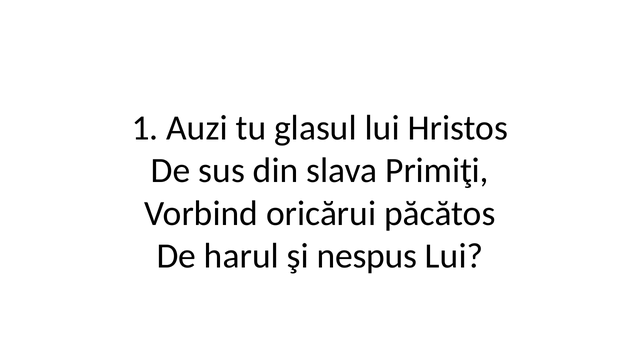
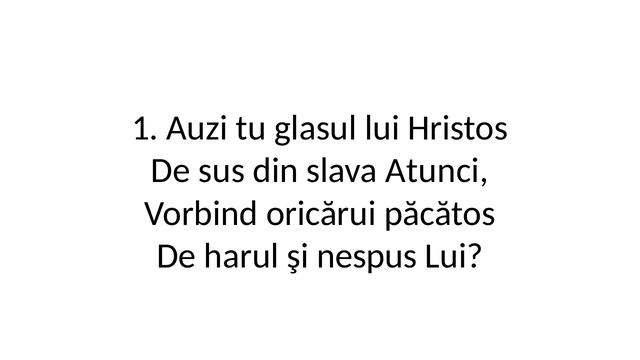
Primiţi: Primiţi -> Atunci
